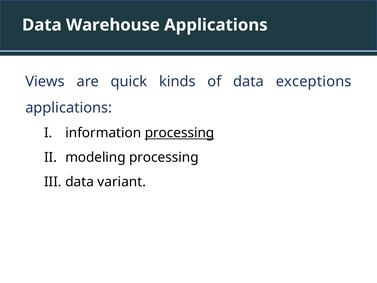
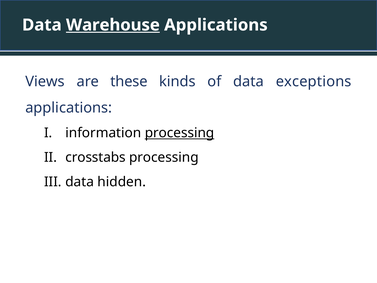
Warehouse underline: none -> present
quick: quick -> these
modeling: modeling -> crosstabs
variant: variant -> hidden
